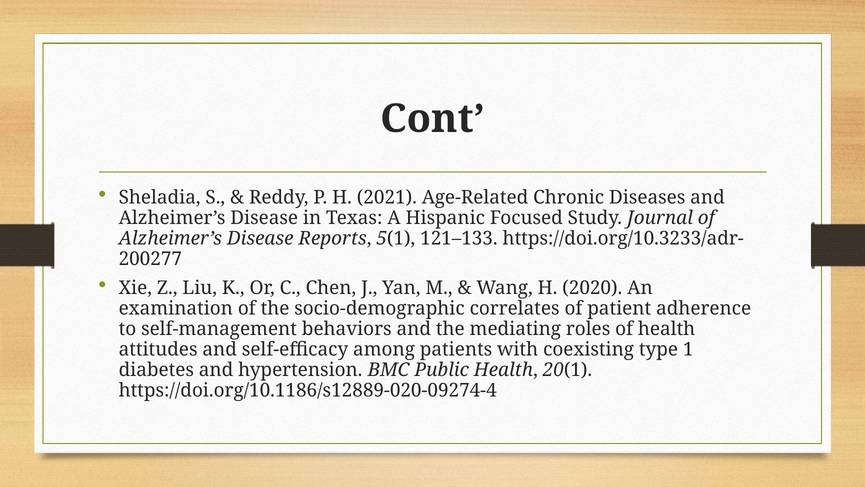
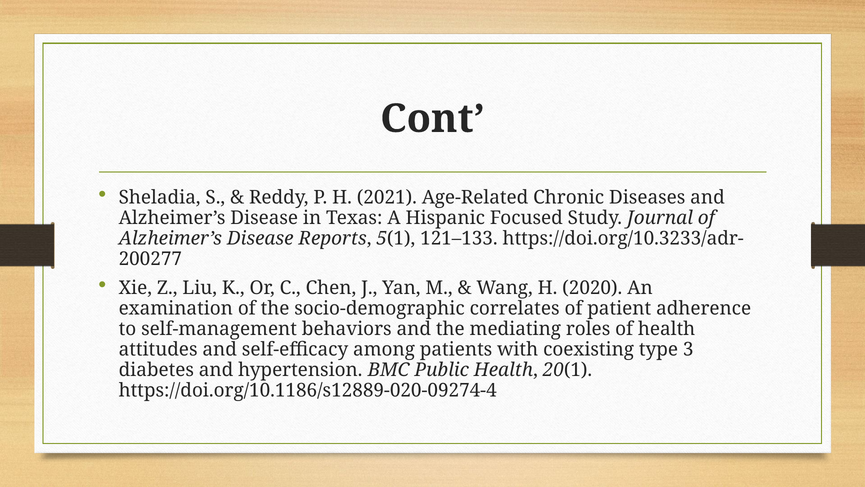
1: 1 -> 3
